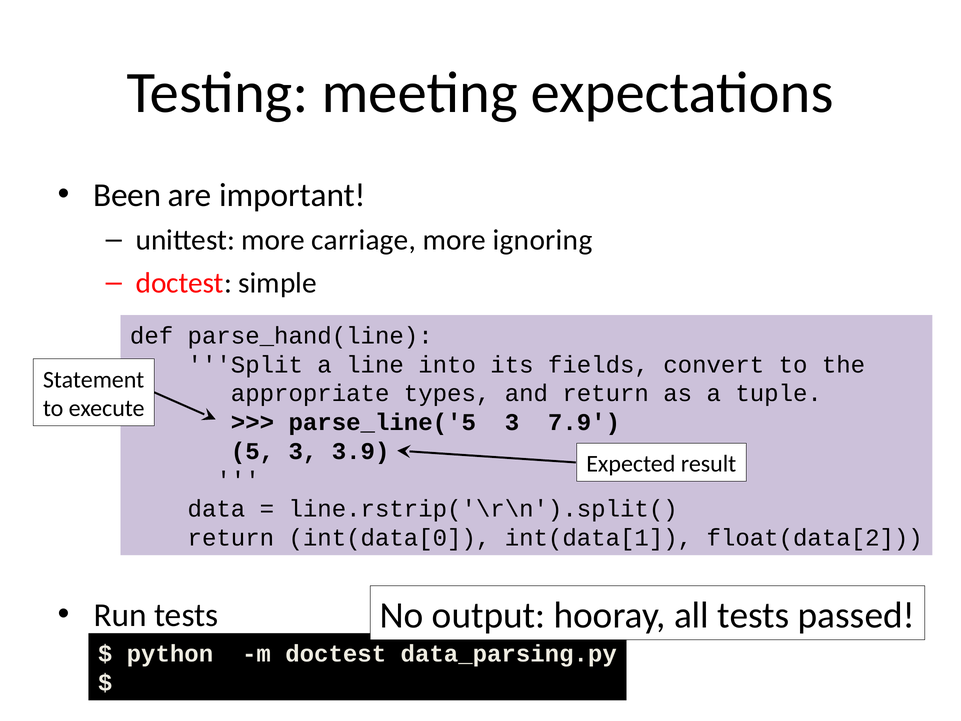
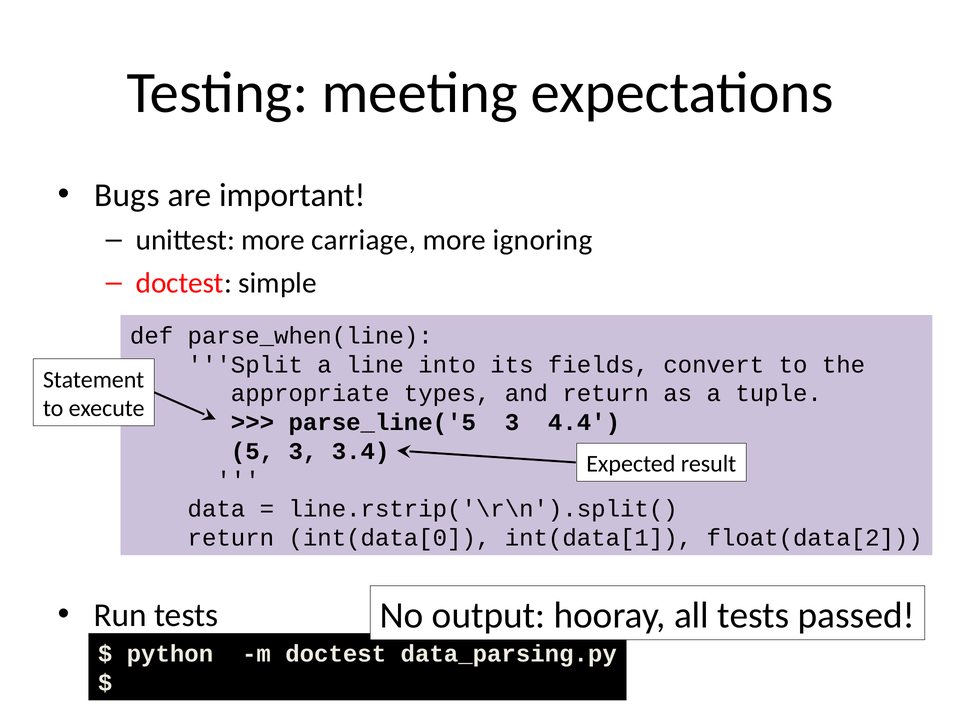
Been: Been -> Bugs
parse_hand(line: parse_hand(line -> parse_when(line
7.9: 7.9 -> 4.4
3.9: 3.9 -> 3.4
